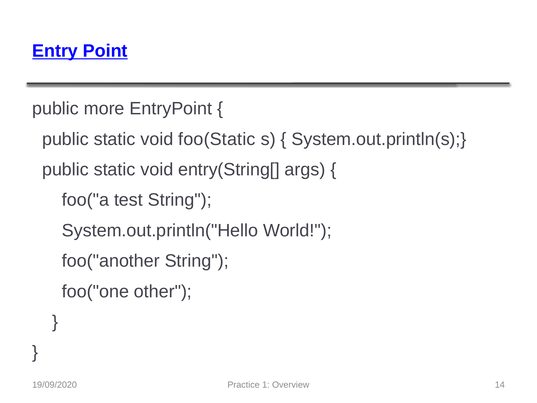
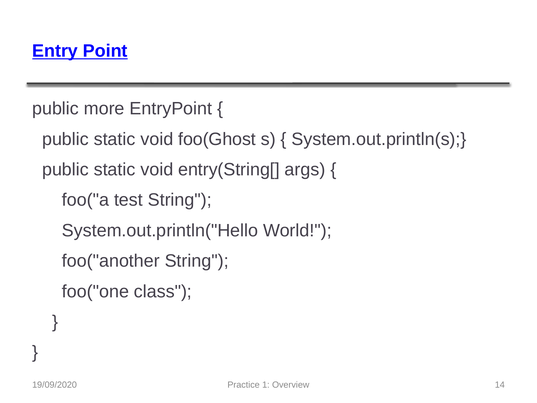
foo(Static: foo(Static -> foo(Ghost
other: other -> class
